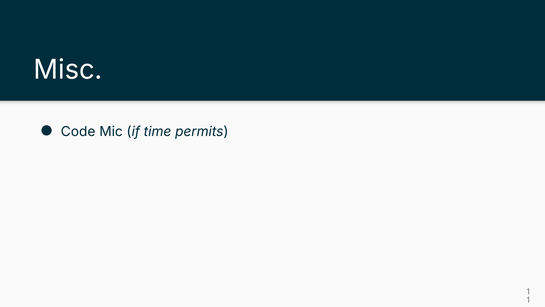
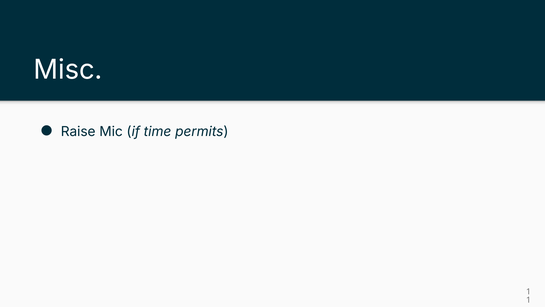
Code: Code -> Raise
